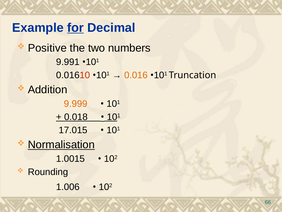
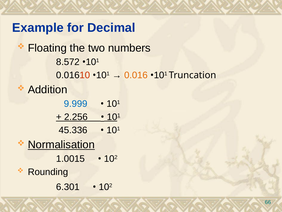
for underline: present -> none
Positive: Positive -> Floating
9.991: 9.991 -> 8.572
9.999 colour: orange -> blue
0.018: 0.018 -> 2.256
17.015: 17.015 -> 45.336
1.006: 1.006 -> 6.301
